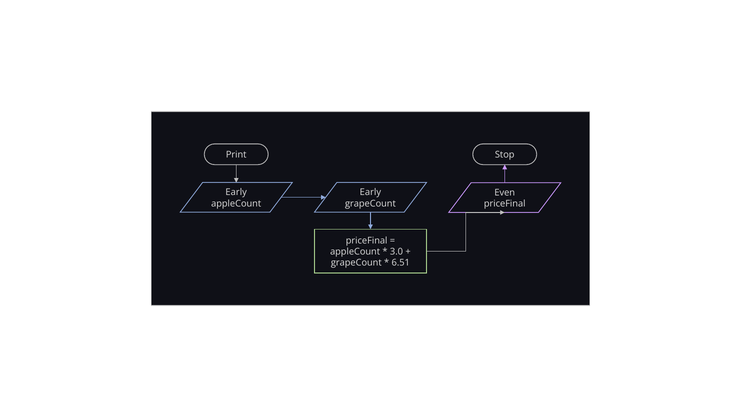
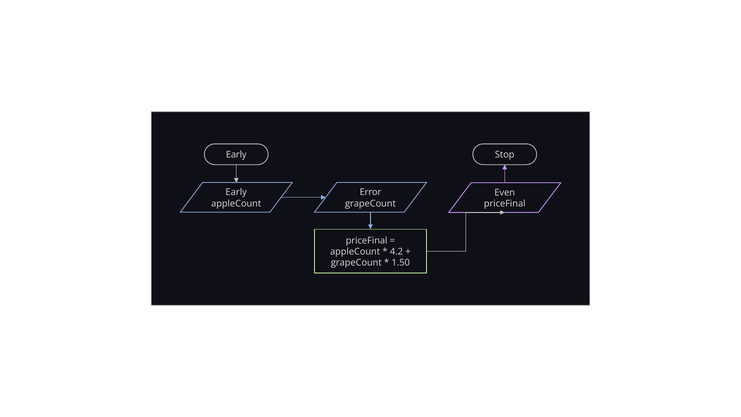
Print at (236, 155): Print -> Early
Early at (370, 192): Early -> Error
3.0: 3.0 -> 4.2
6.51: 6.51 -> 1.50
